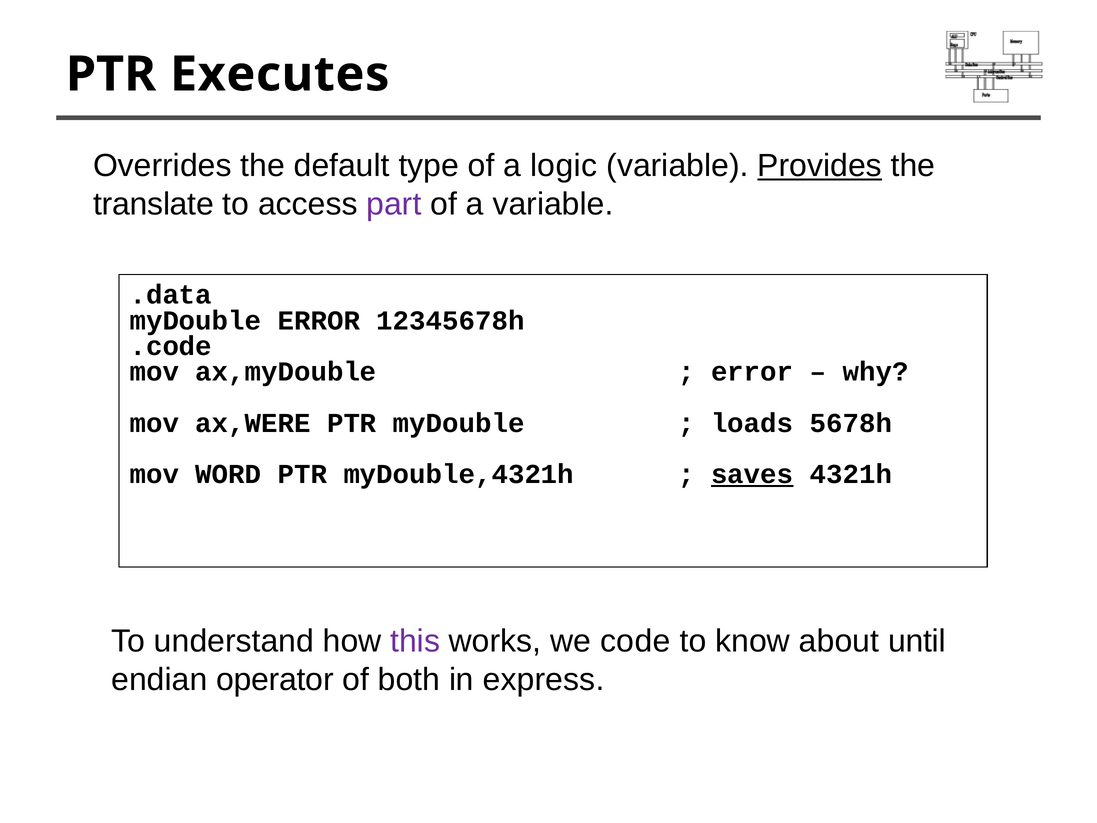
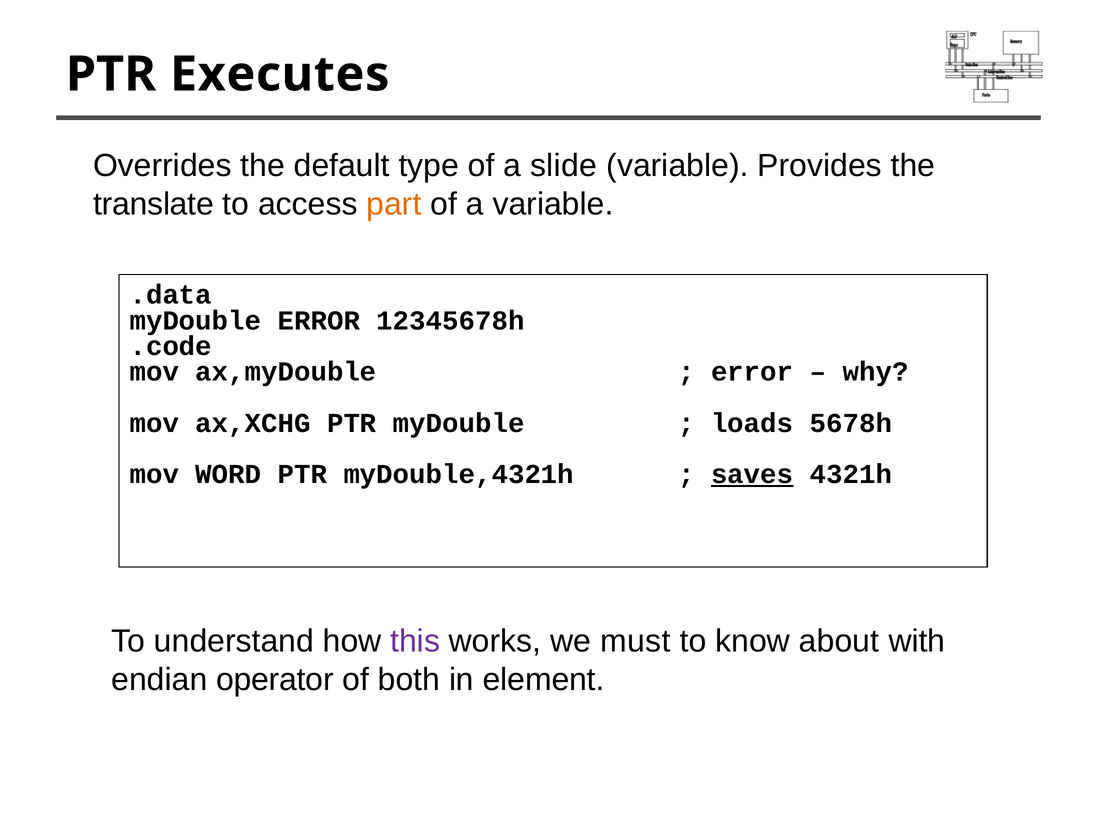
logic: logic -> slide
Provides underline: present -> none
part colour: purple -> orange
ax,WERE: ax,WERE -> ax,XCHG
code: code -> must
until: until -> with
express: express -> element
